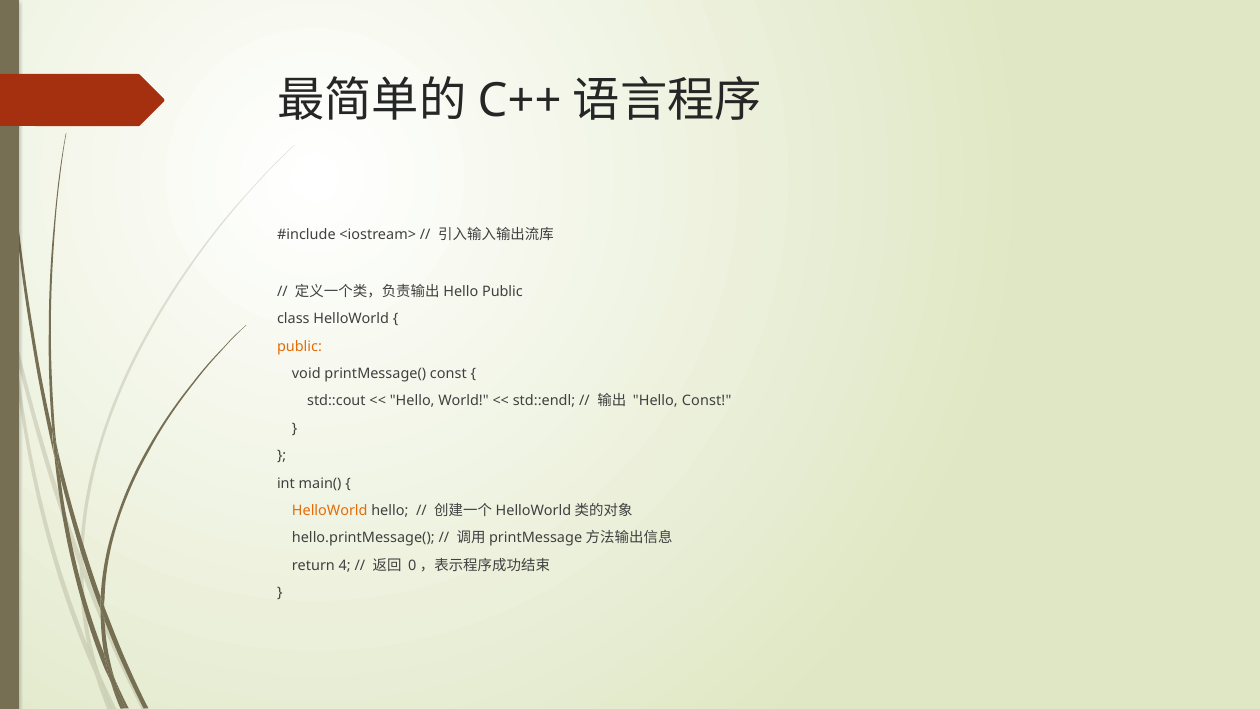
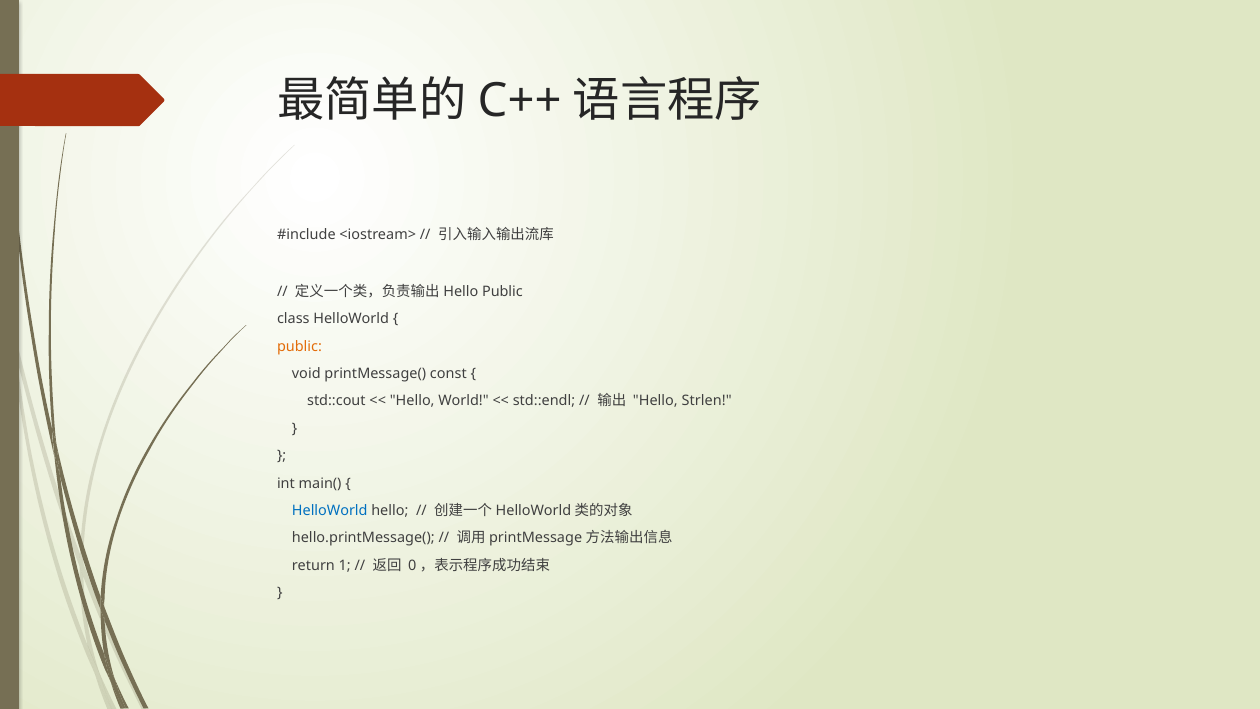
Hello Const: Const -> Strlen
HelloWorld at (330, 510) colour: orange -> blue
4: 4 -> 1
